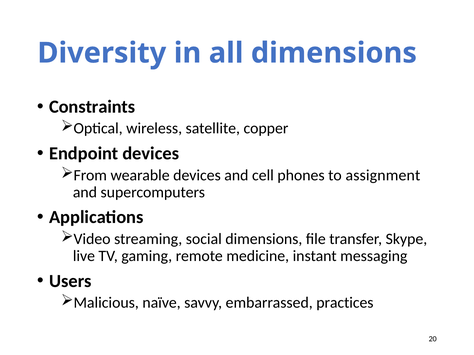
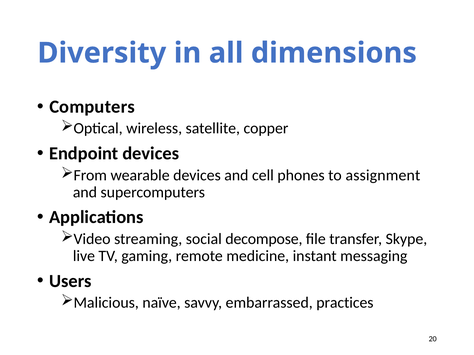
Constraints: Constraints -> Computers
social dimensions: dimensions -> decompose
